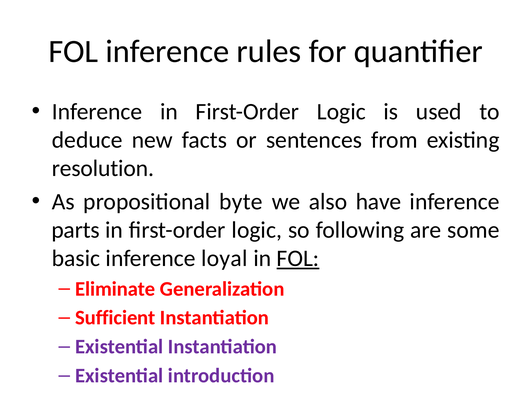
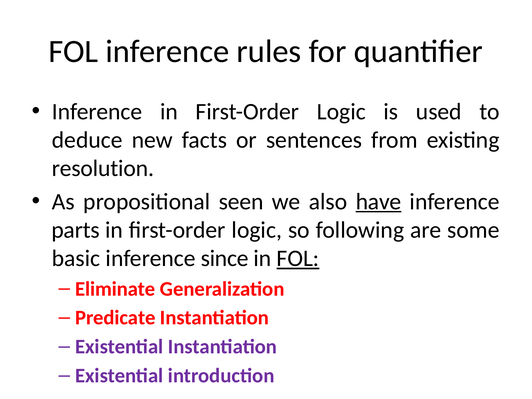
byte: byte -> seen
have underline: none -> present
loyal: loyal -> since
Sufficient: Sufficient -> Predicate
